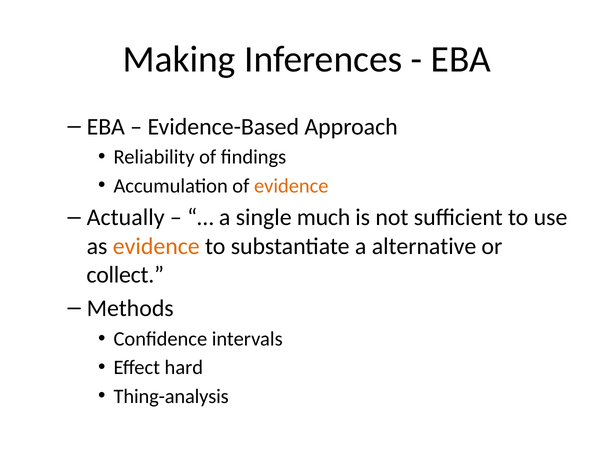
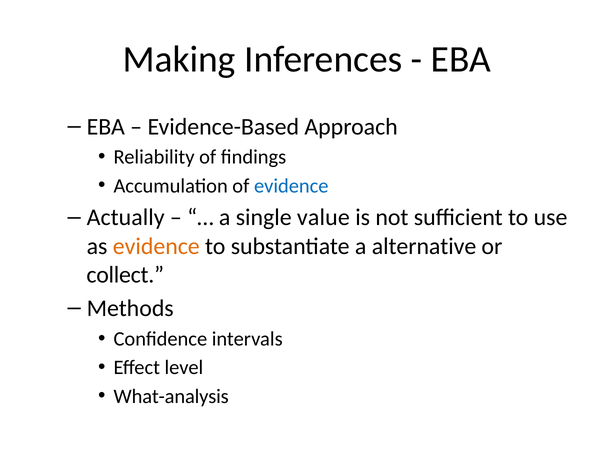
evidence at (291, 186) colour: orange -> blue
much: much -> value
hard: hard -> level
Thing-analysis: Thing-analysis -> What-analysis
